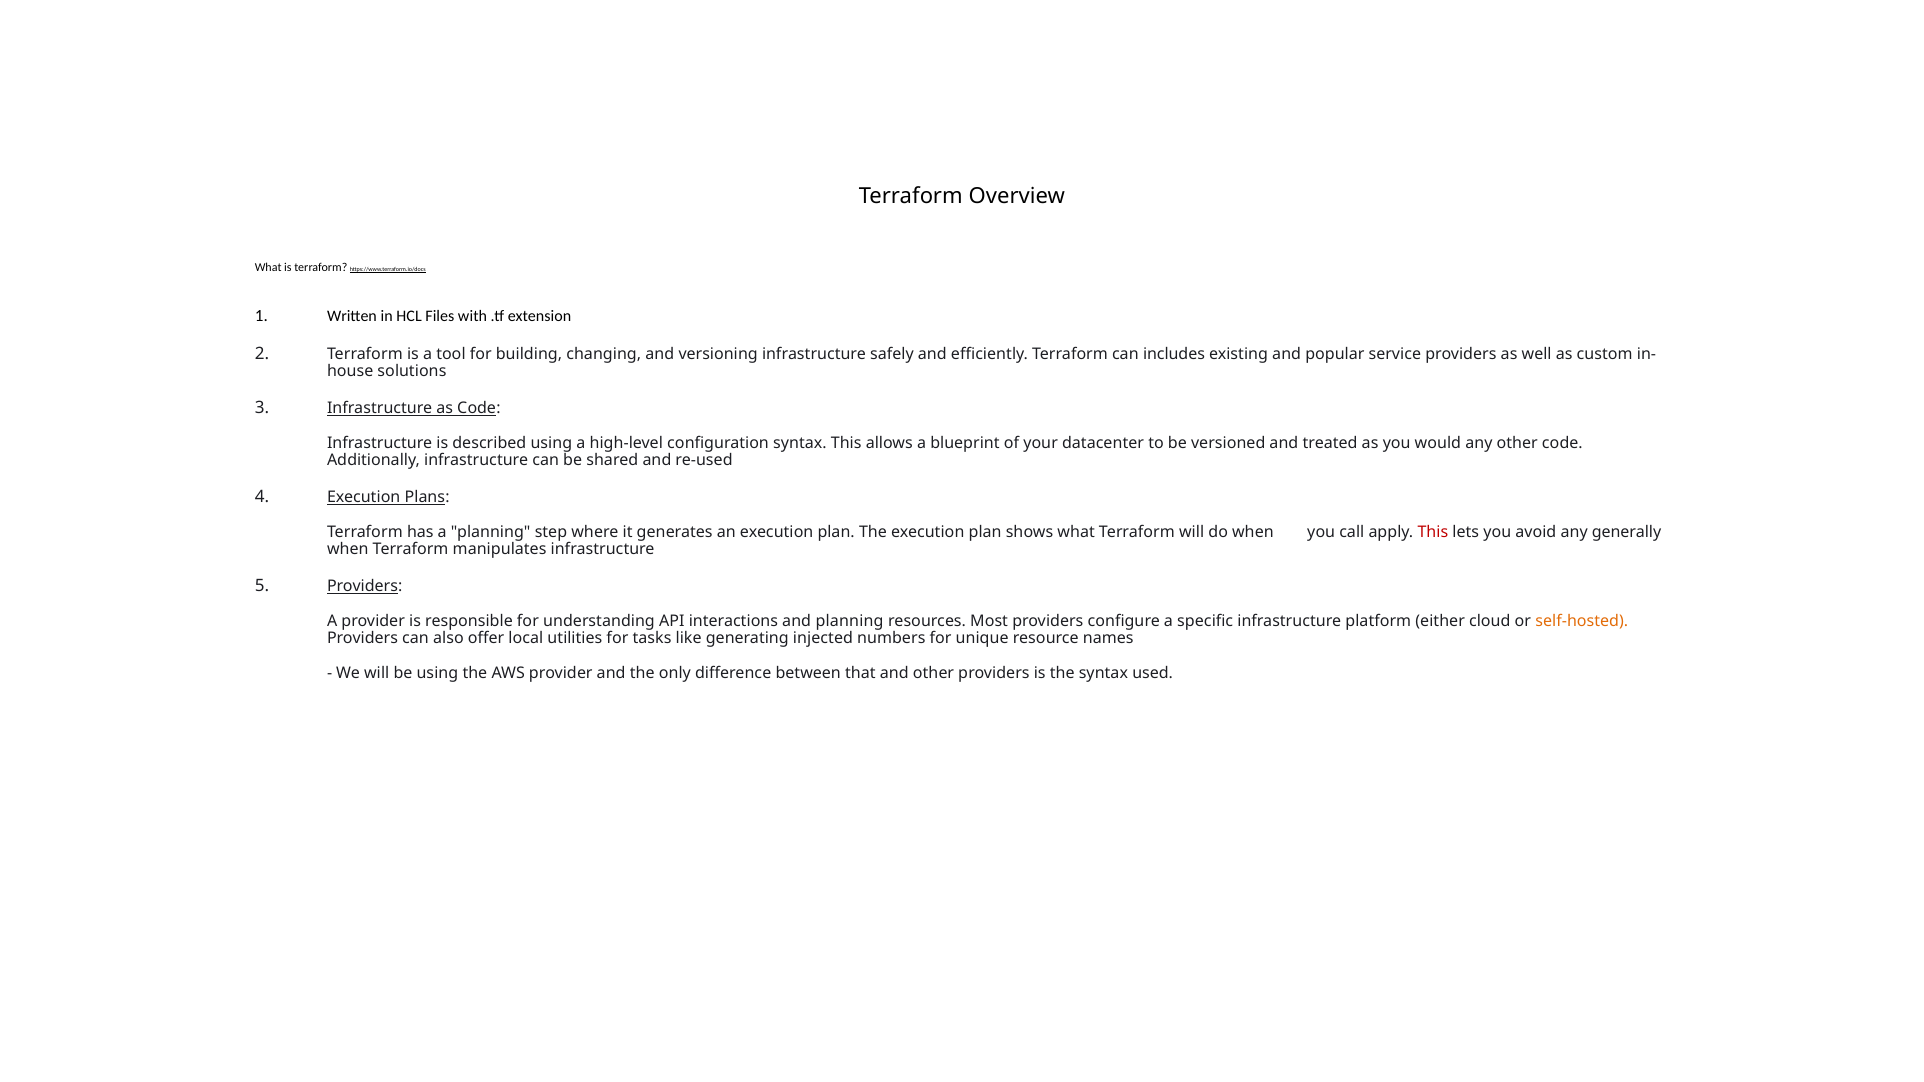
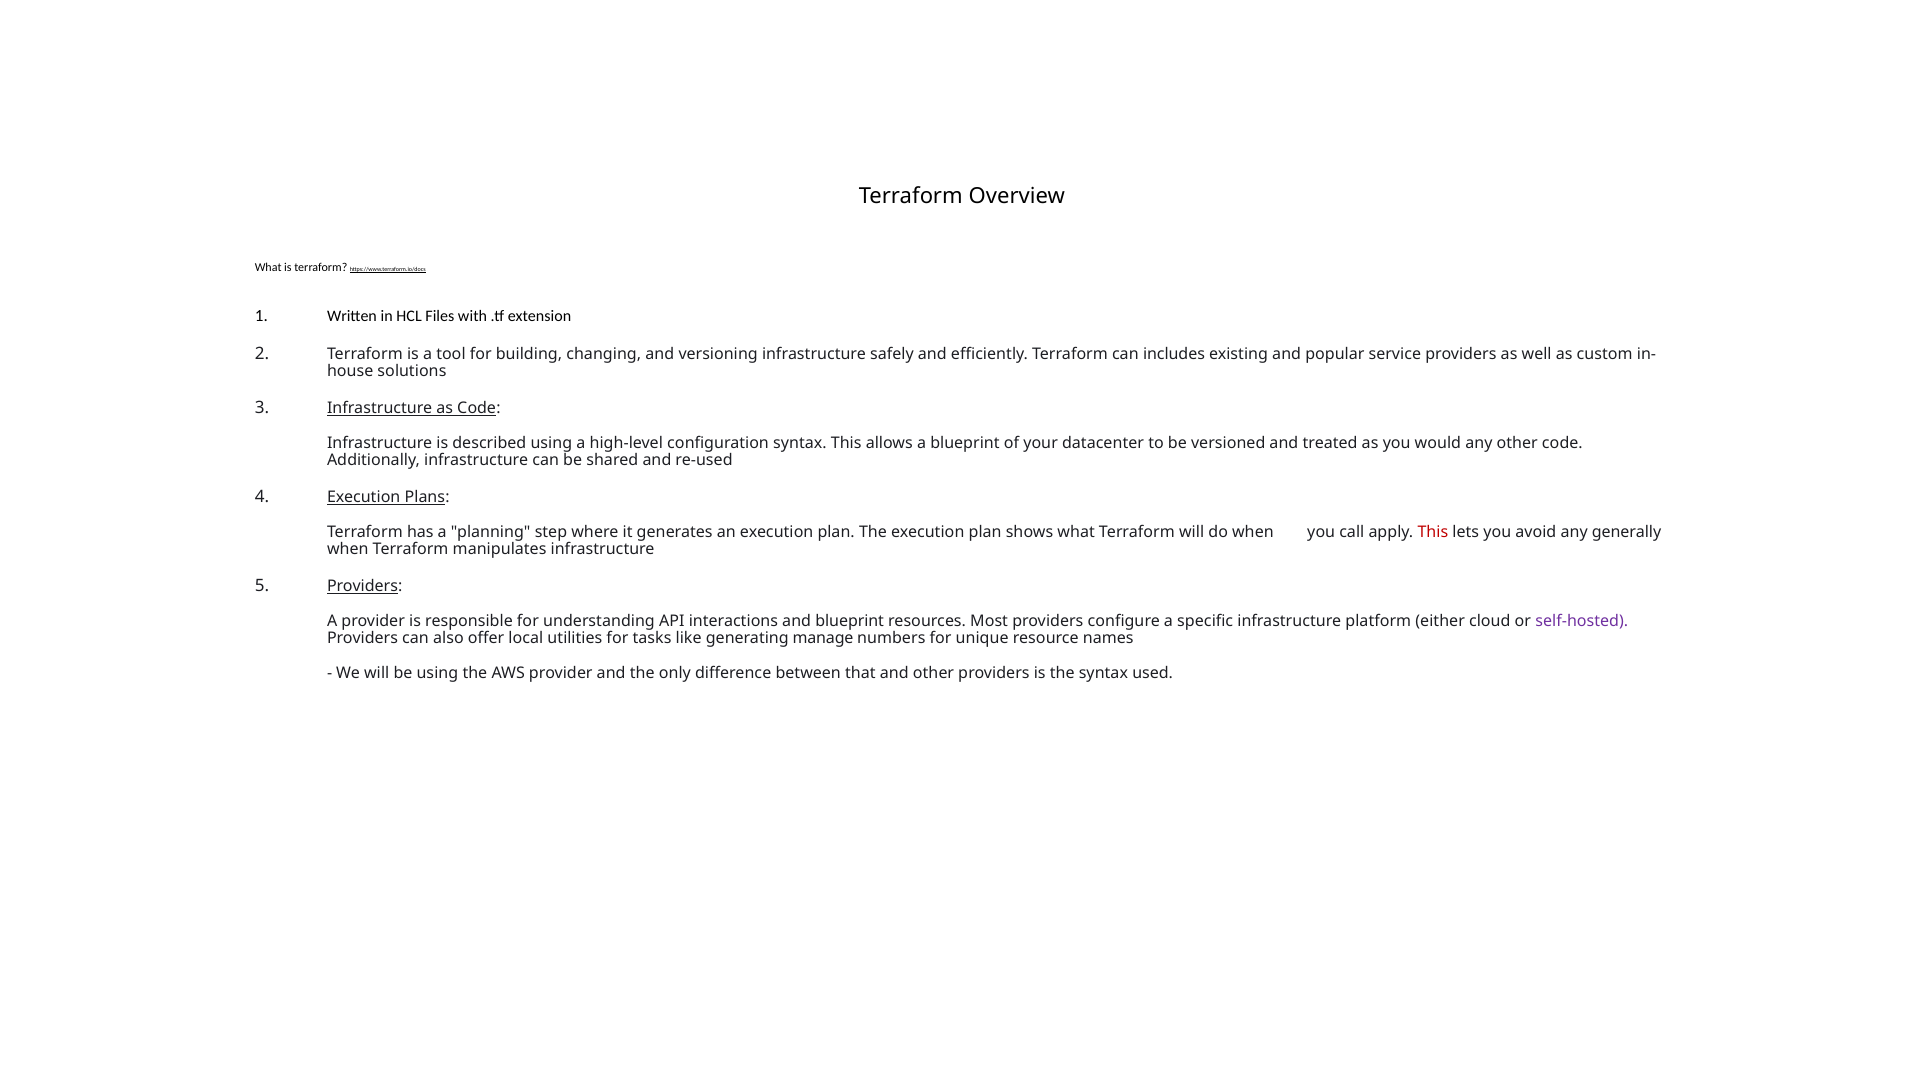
and planning: planning -> blueprint
self-hosted colour: orange -> purple
injected: injected -> manage
